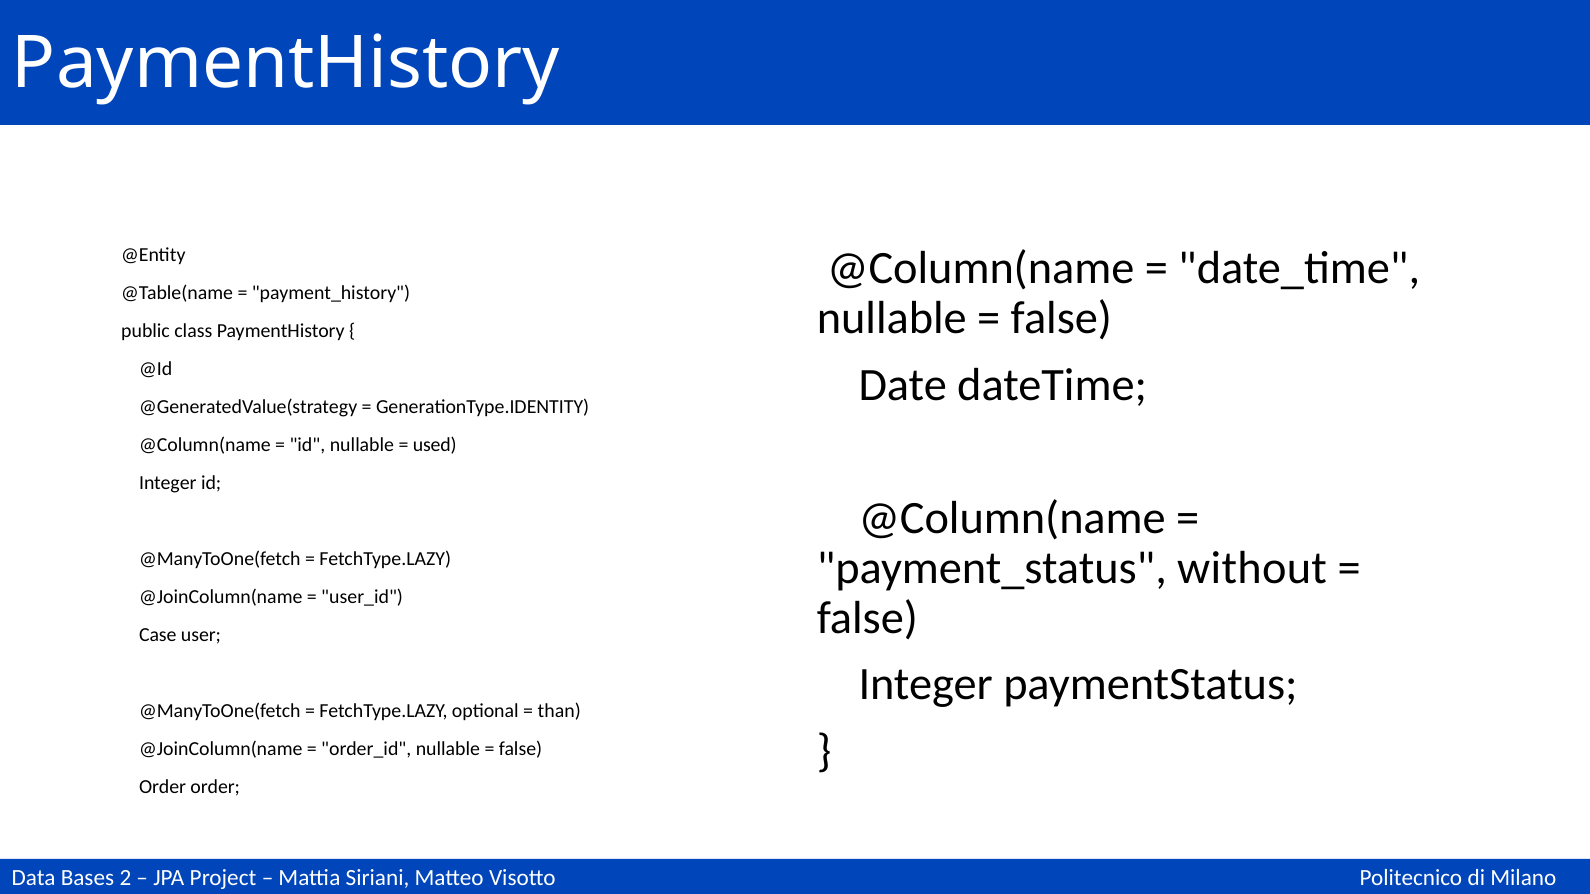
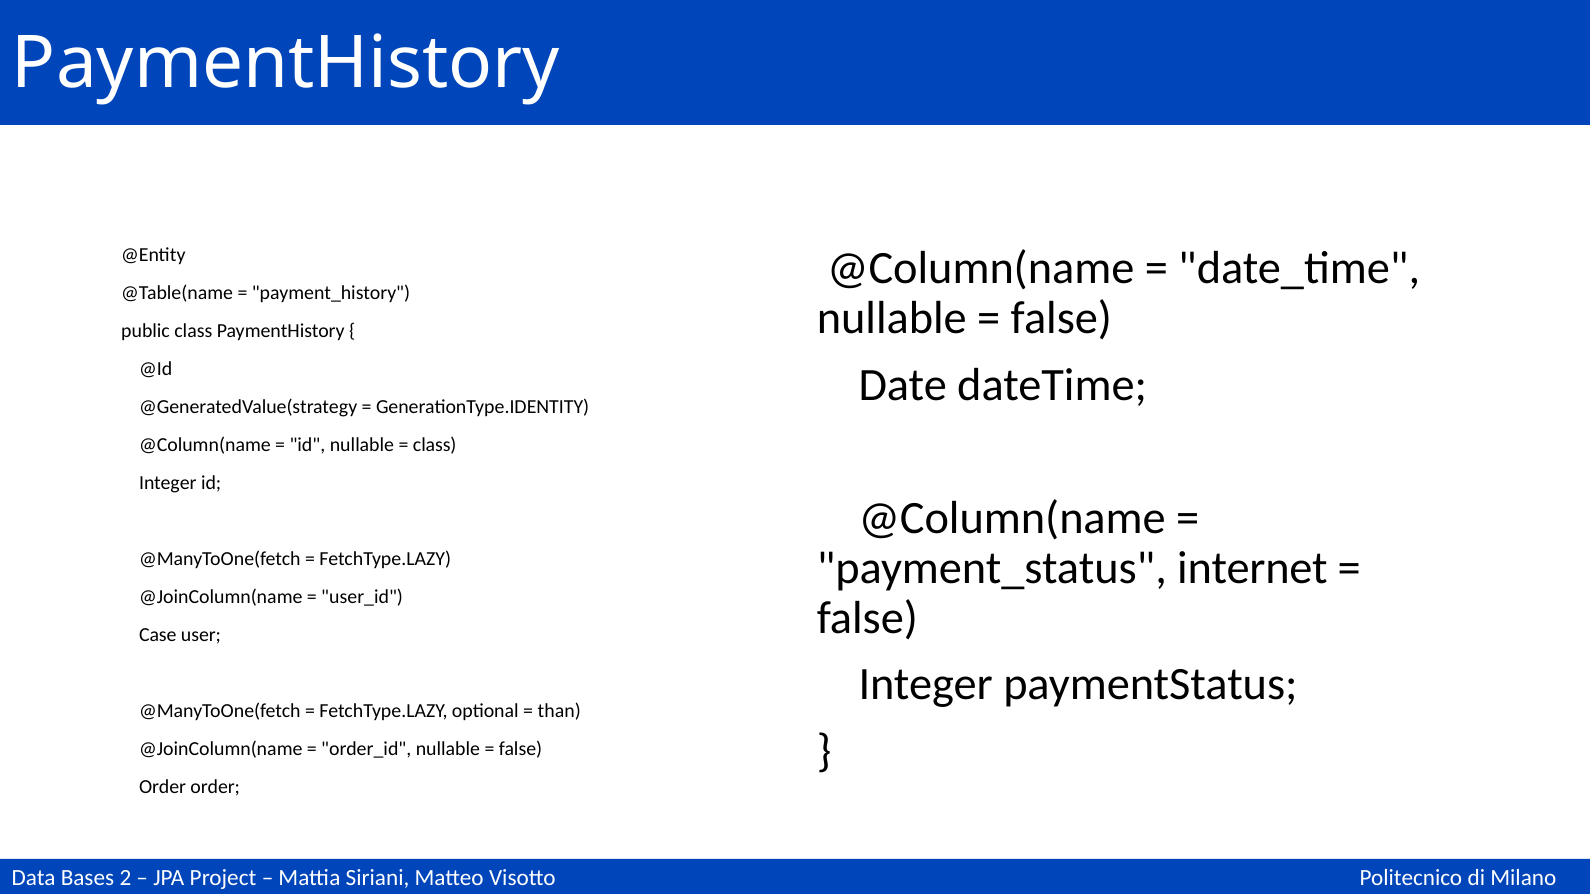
used at (435, 445): used -> class
without: without -> internet
